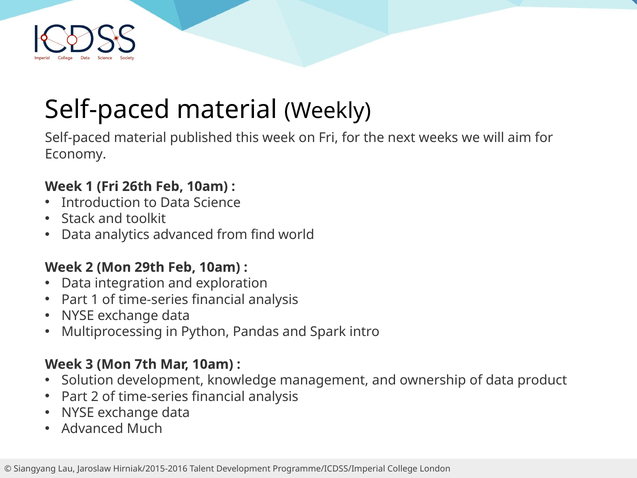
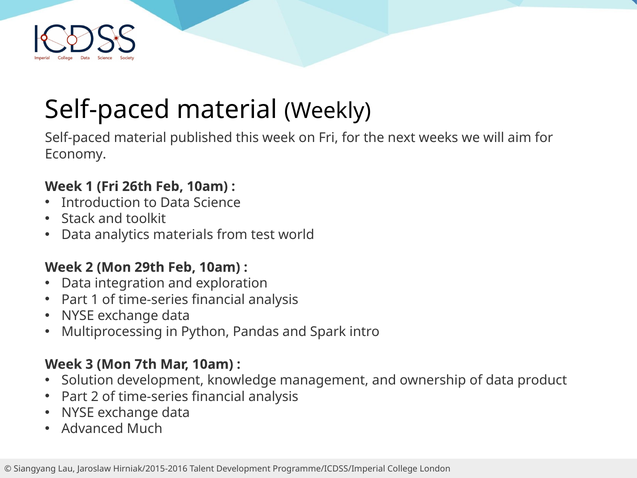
analytics advanced: advanced -> materials
find: find -> test
